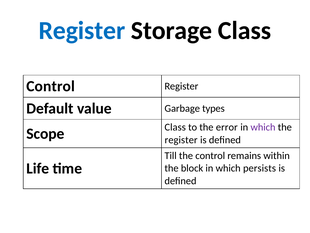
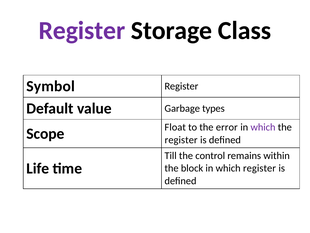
Register at (82, 30) colour: blue -> purple
Control at (51, 86): Control -> Symbol
Scope Class: Class -> Float
which persists: persists -> register
